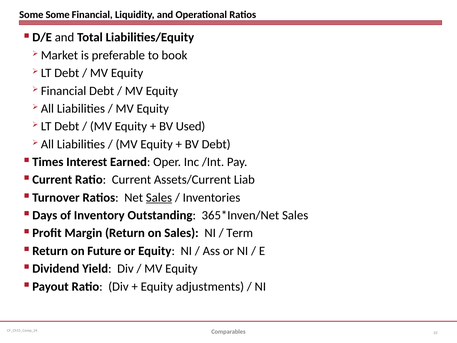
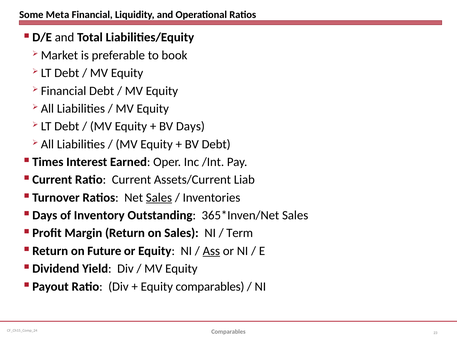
Some Some: Some -> Meta
BV Used: Used -> Days
Ass underline: none -> present
Equity adjustments: adjustments -> comparables
